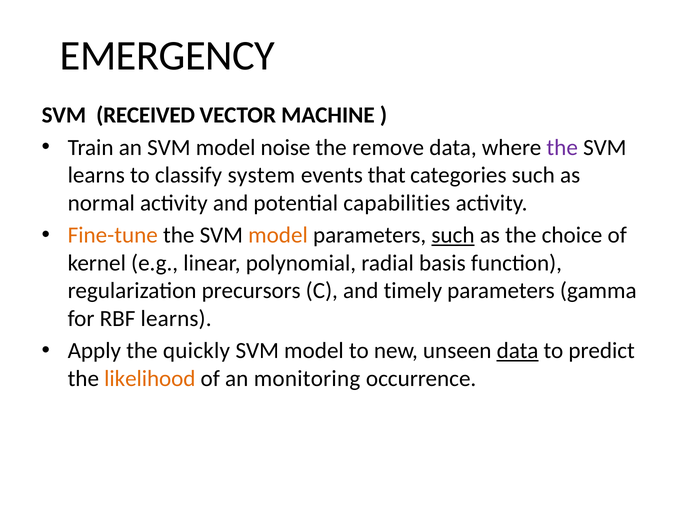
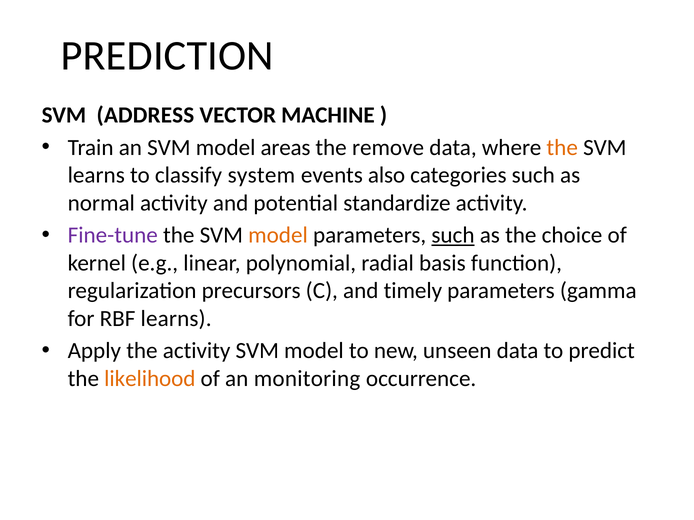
EMERGENCY: EMERGENCY -> PREDICTION
RECEIVED: RECEIVED -> ADDRESS
noise: noise -> areas
the at (562, 148) colour: purple -> orange
that: that -> also
capabilities: capabilities -> standardize
Fine-tune colour: orange -> purple
the quickly: quickly -> activity
data at (518, 351) underline: present -> none
